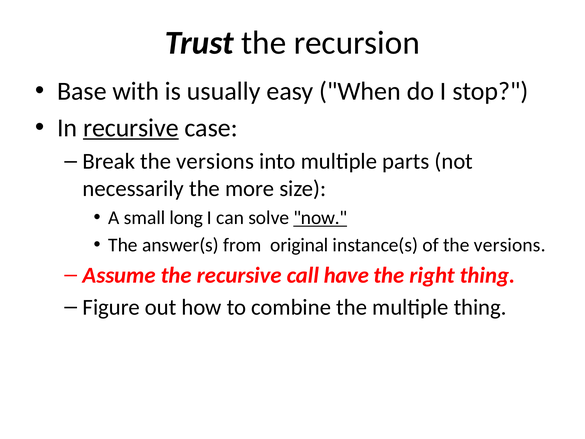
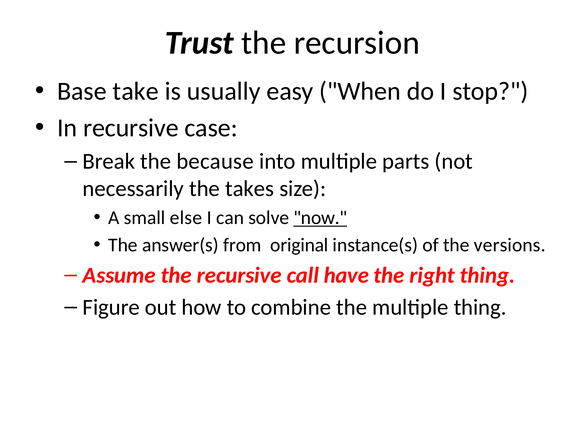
with: with -> take
recursive at (131, 128) underline: present -> none
Break the versions: versions -> because
more: more -> takes
long: long -> else
